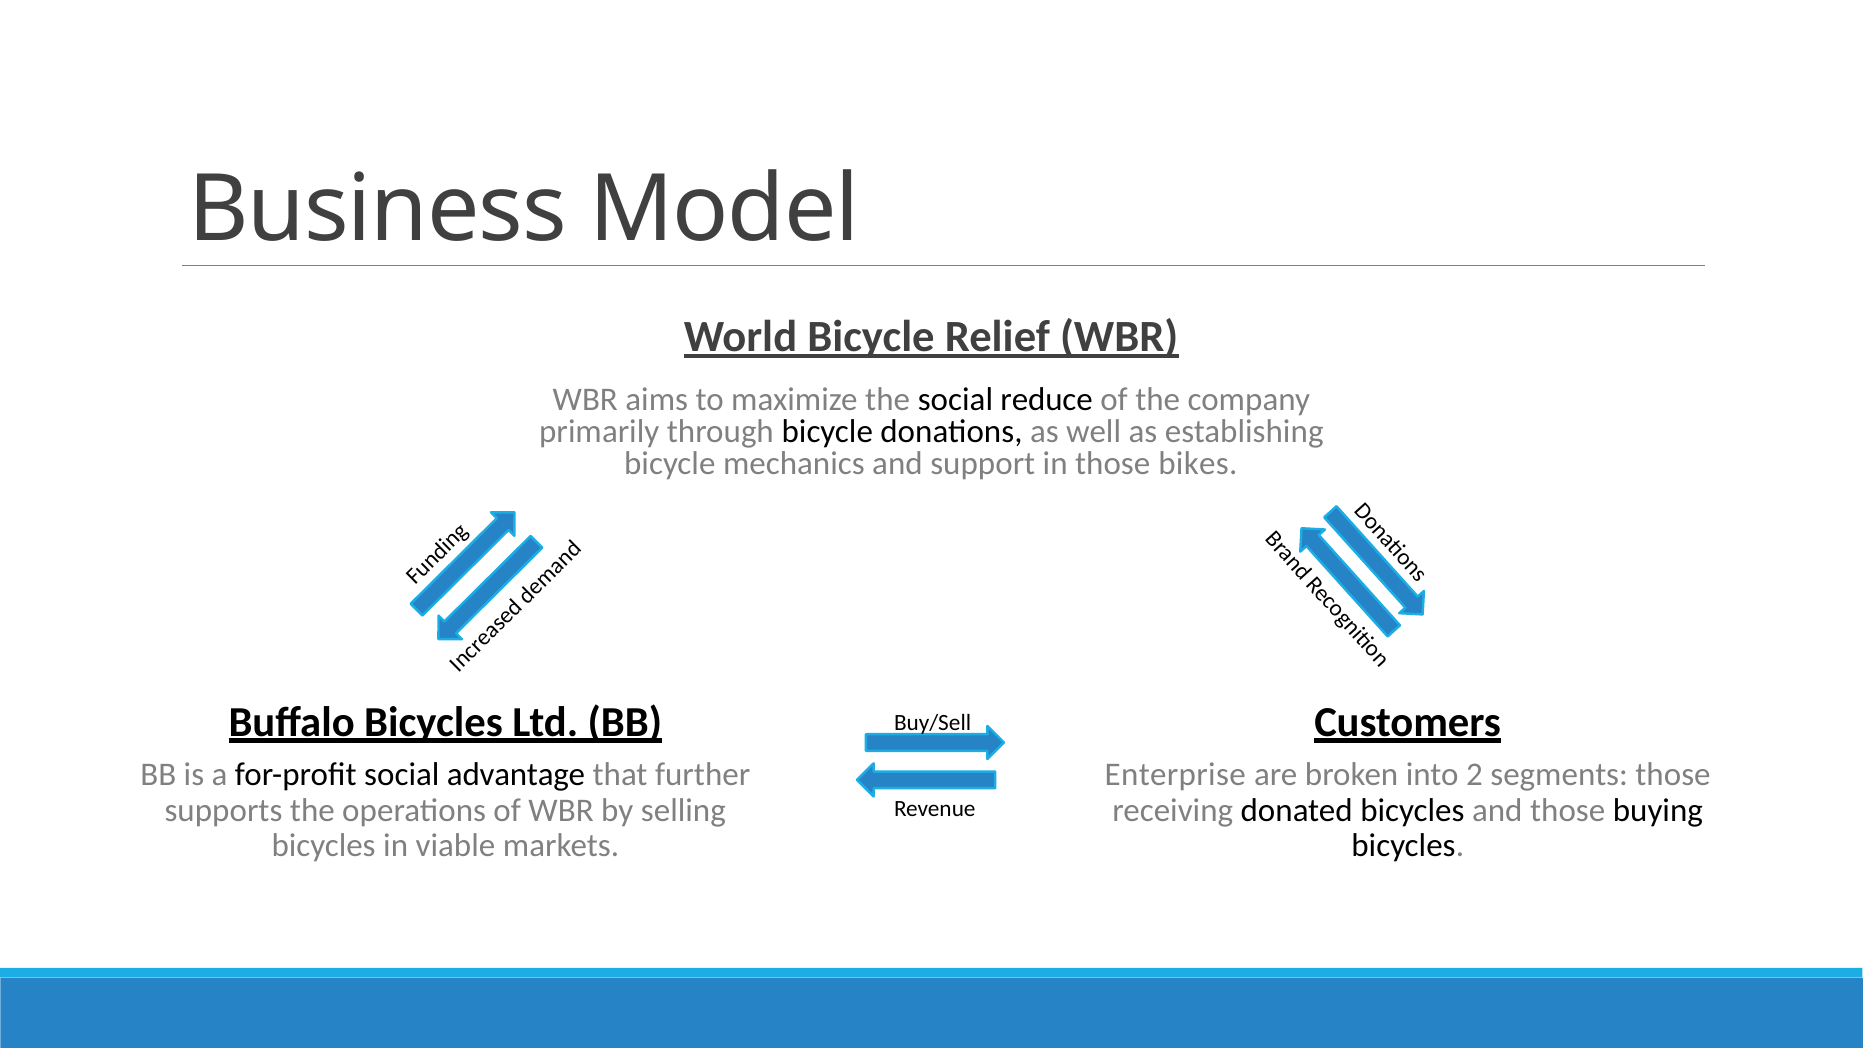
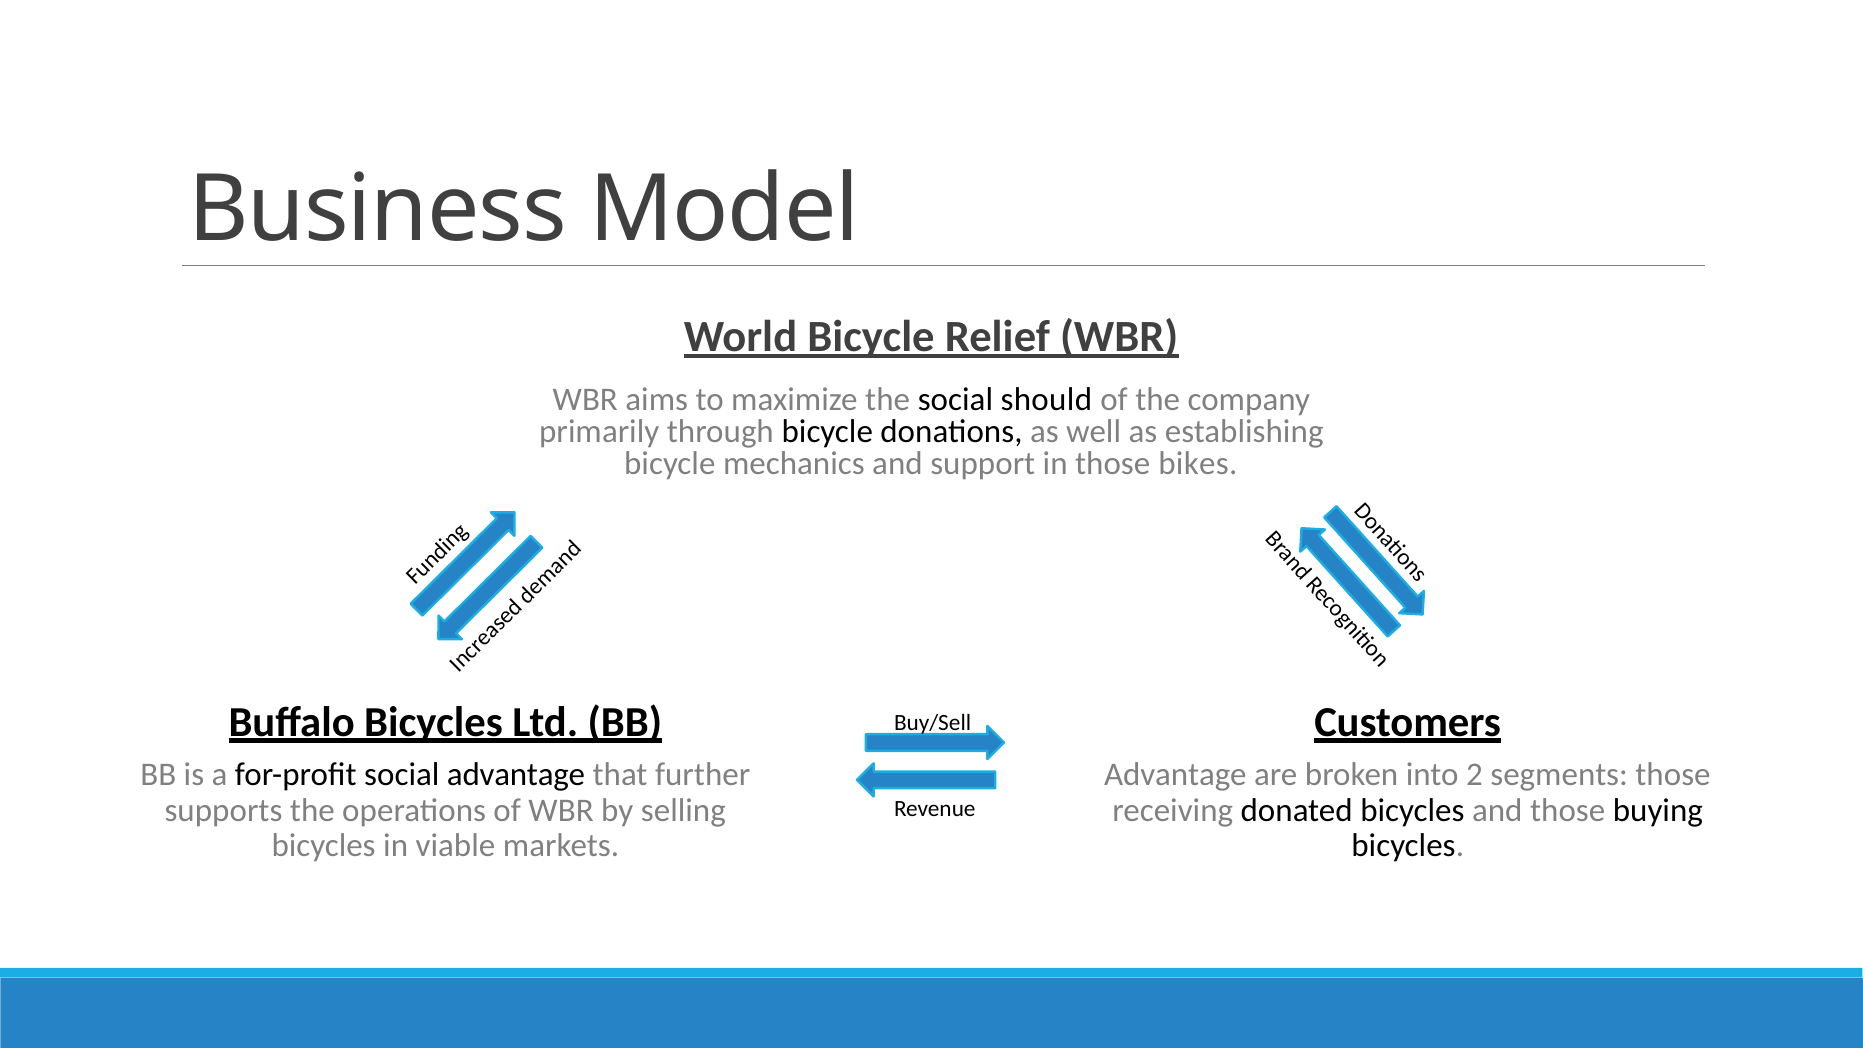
reduce: reduce -> should
Enterprise at (1175, 775): Enterprise -> Advantage
